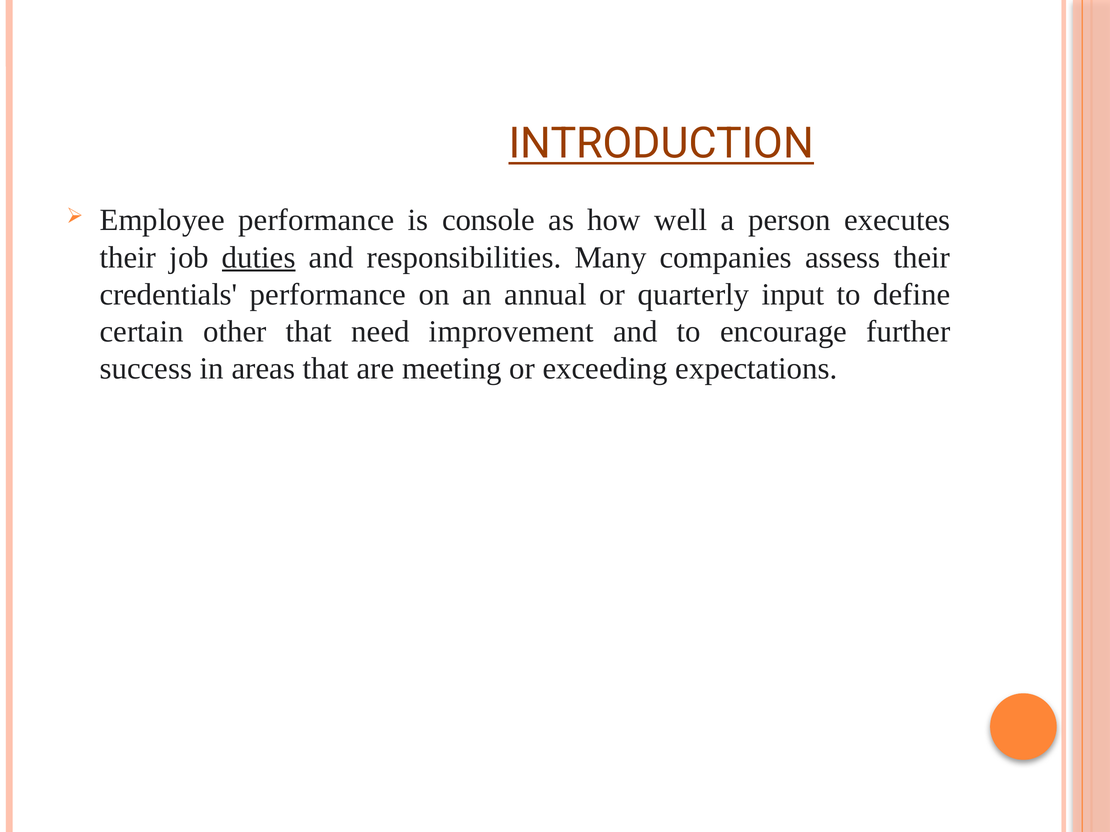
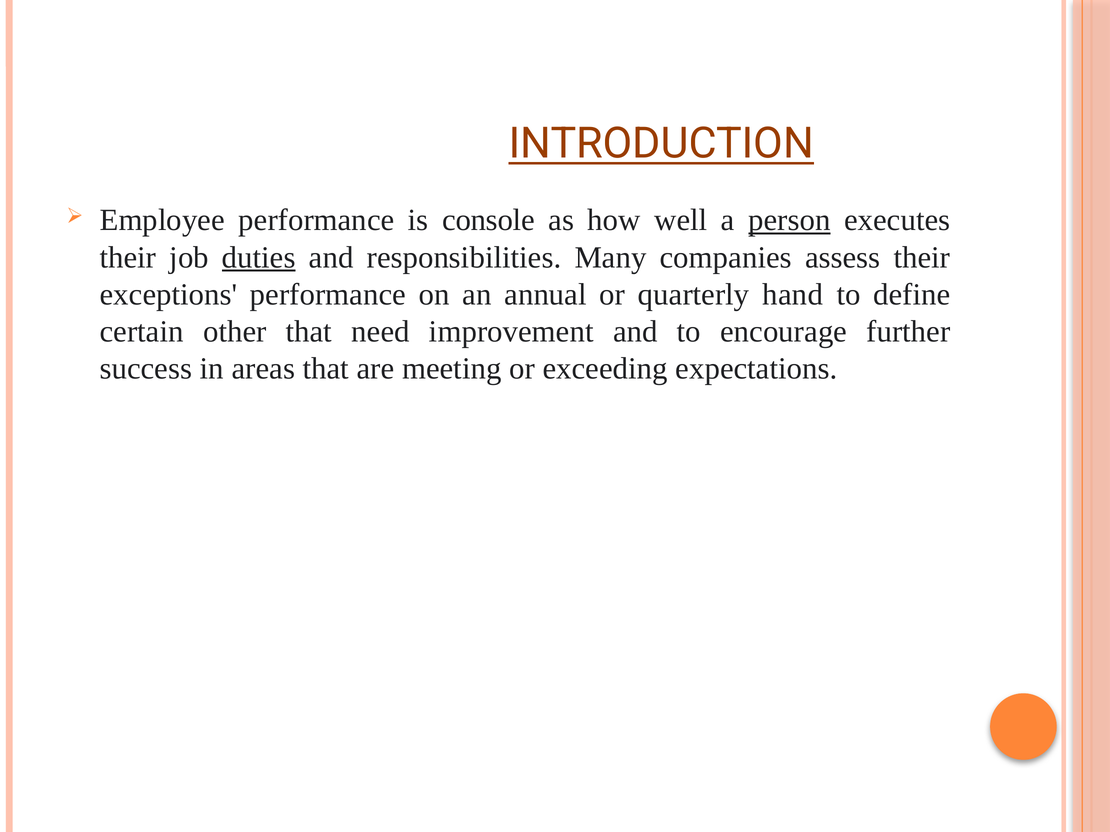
person underline: none -> present
credentials: credentials -> exceptions
input: input -> hand
